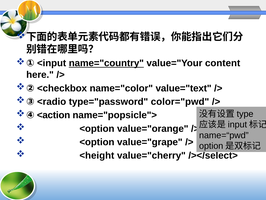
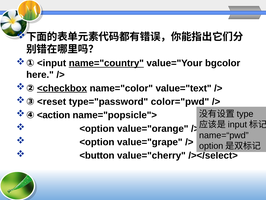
content: content -> bgcolor
<checkbox underline: none -> present
<radio: <radio -> <reset
<height: <height -> <button
